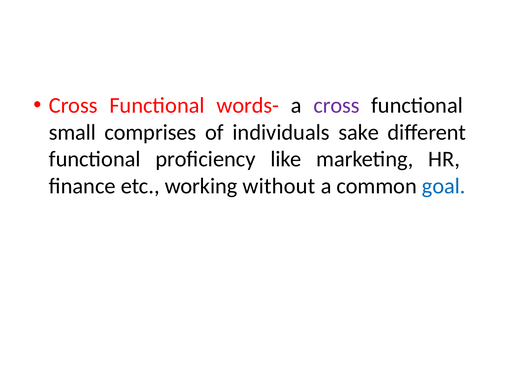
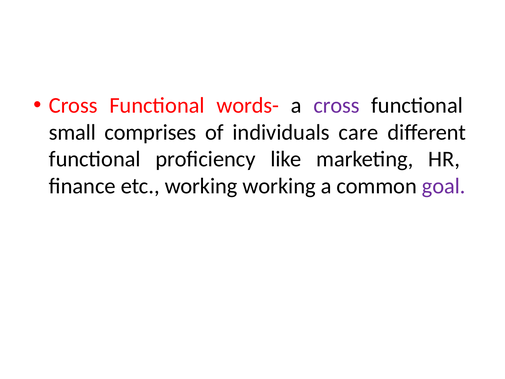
sake: sake -> care
working without: without -> working
goal colour: blue -> purple
